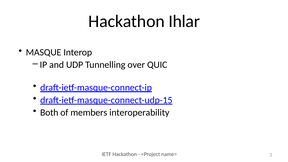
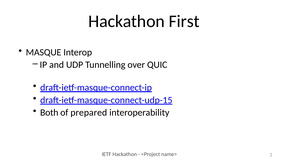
Ihlar: Ihlar -> First
members: members -> prepared
